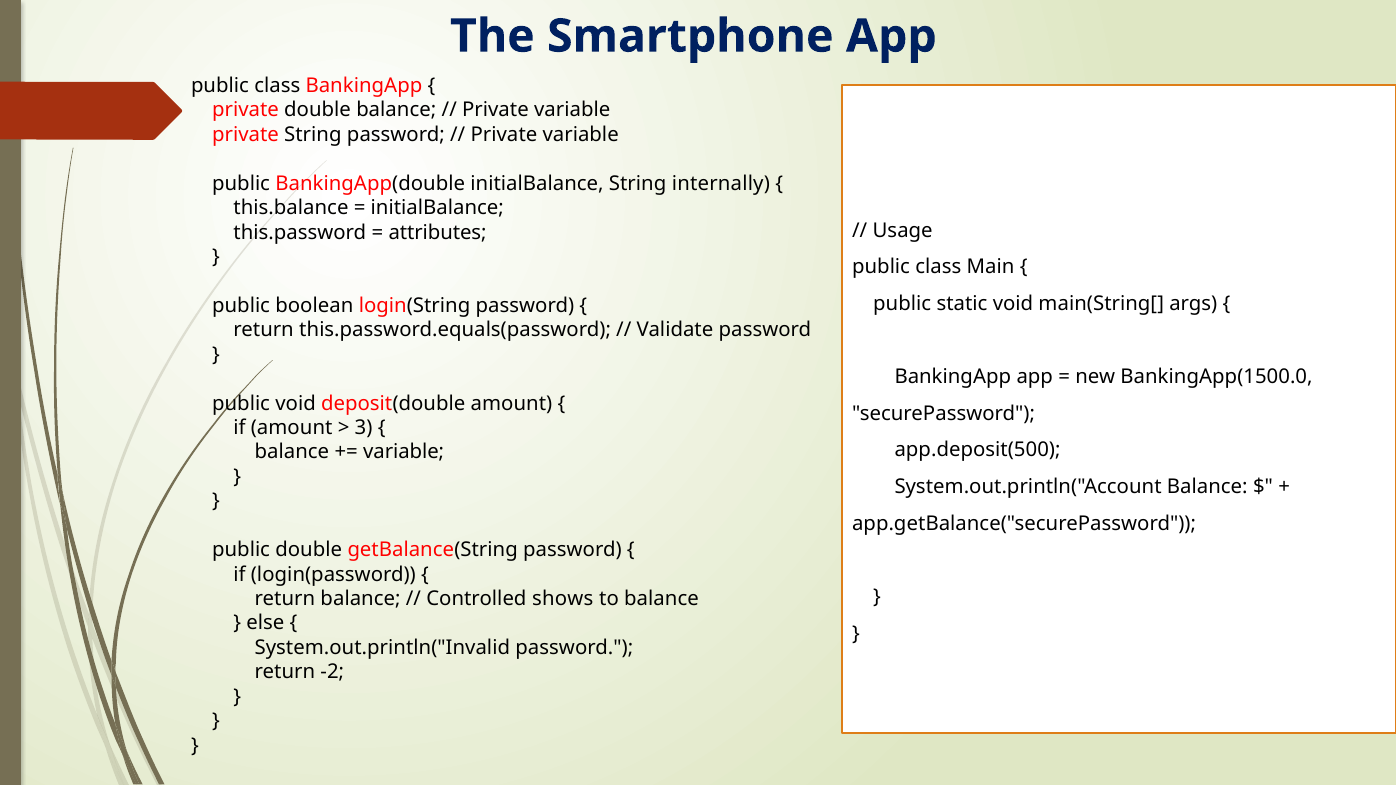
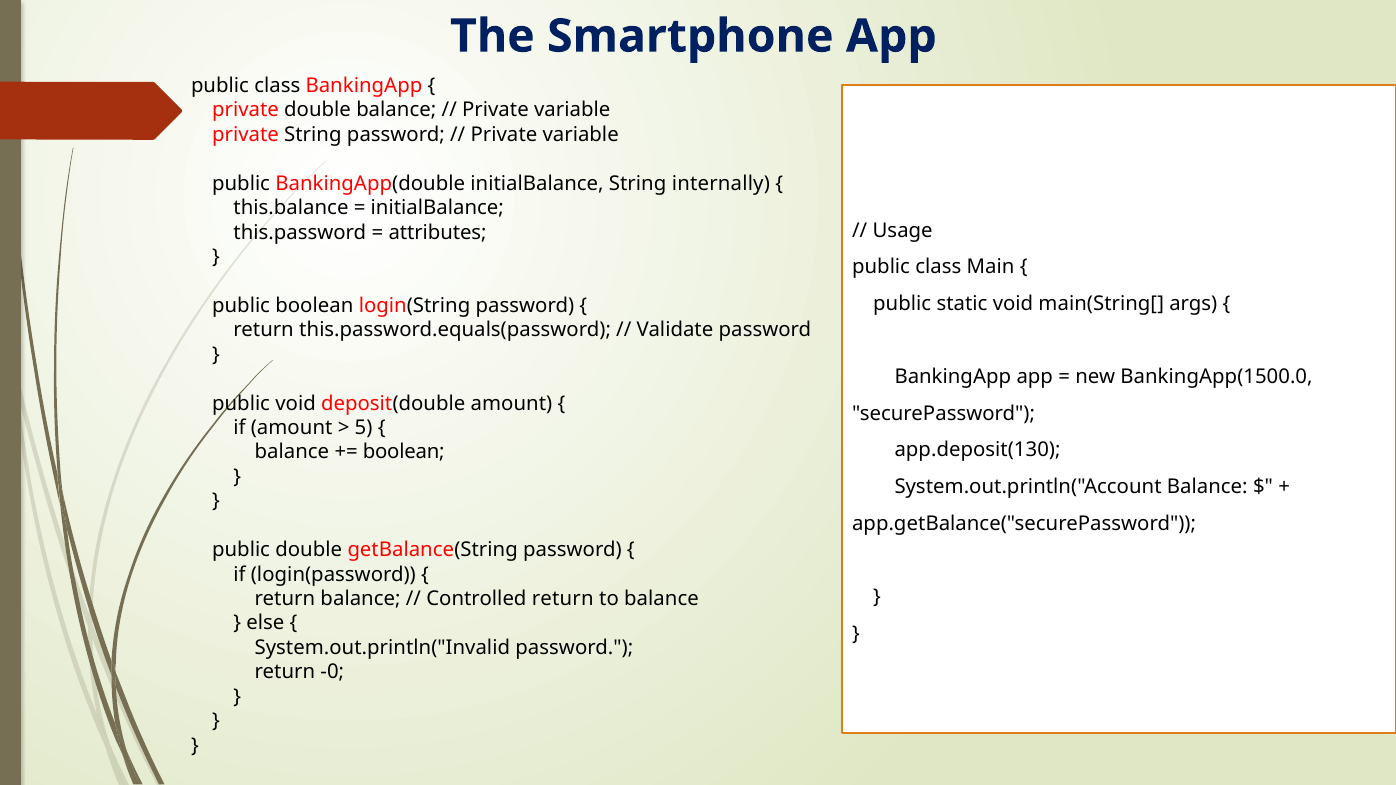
3: 3 -> 5
app.deposit(500: app.deposit(500 -> app.deposit(130
variable at (404, 452): variable -> boolean
Controlled shows: shows -> return
-2: -2 -> -0
